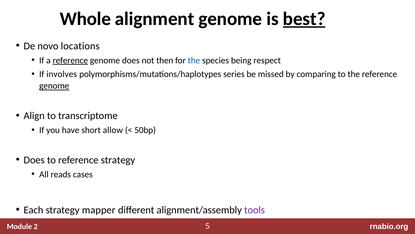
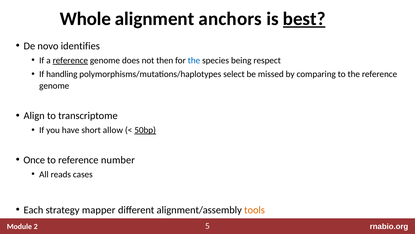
alignment genome: genome -> anchors
locations: locations -> identifies
involves: involves -> handling
series: series -> select
genome at (54, 86) underline: present -> none
50bp underline: none -> present
Does at (34, 160): Does -> Once
reference strategy: strategy -> number
tools colour: purple -> orange
